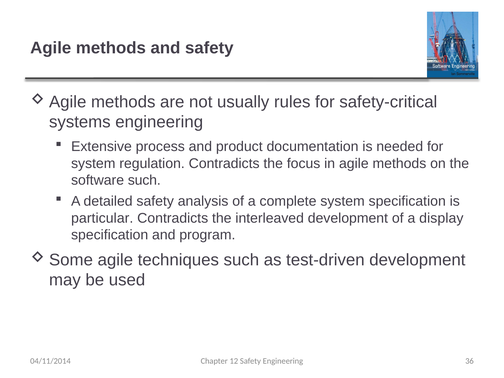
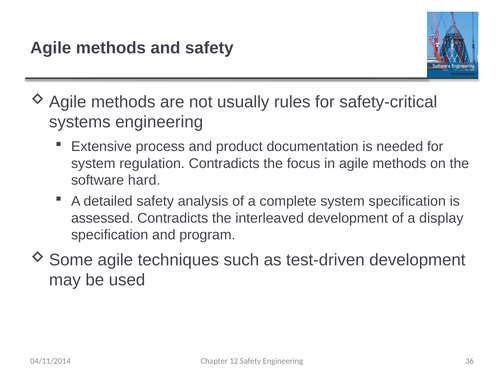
software such: such -> hard
particular: particular -> assessed
